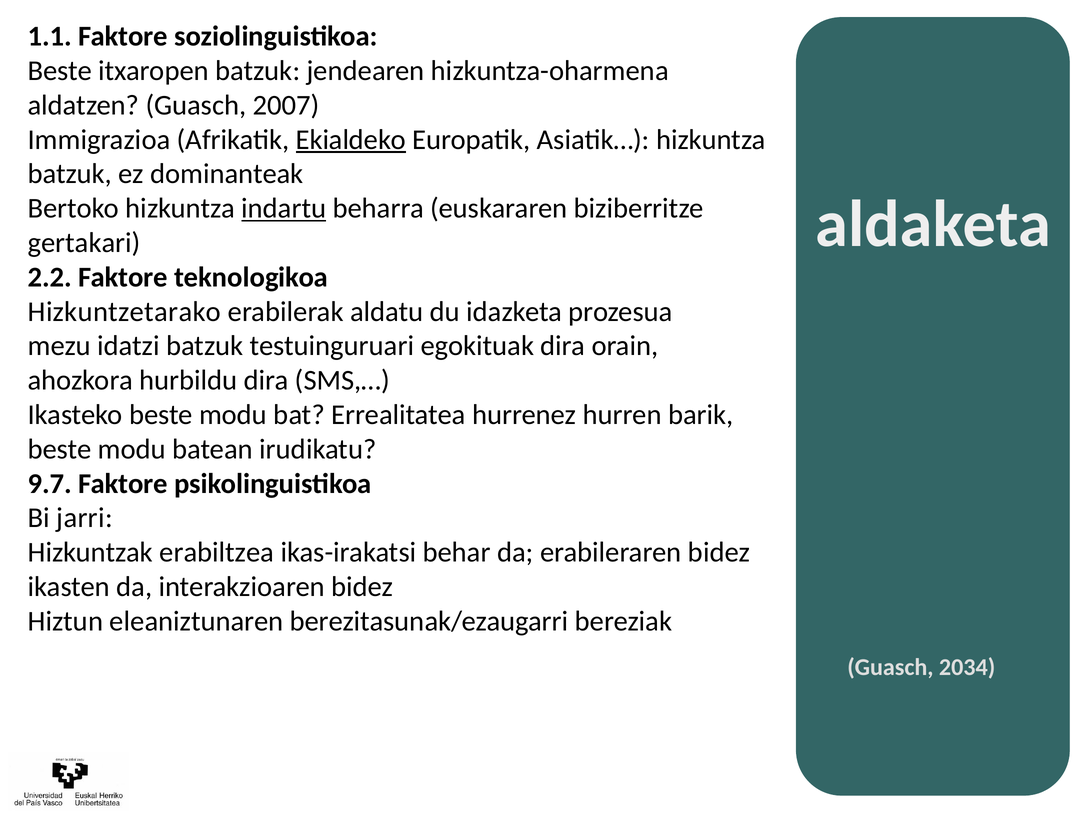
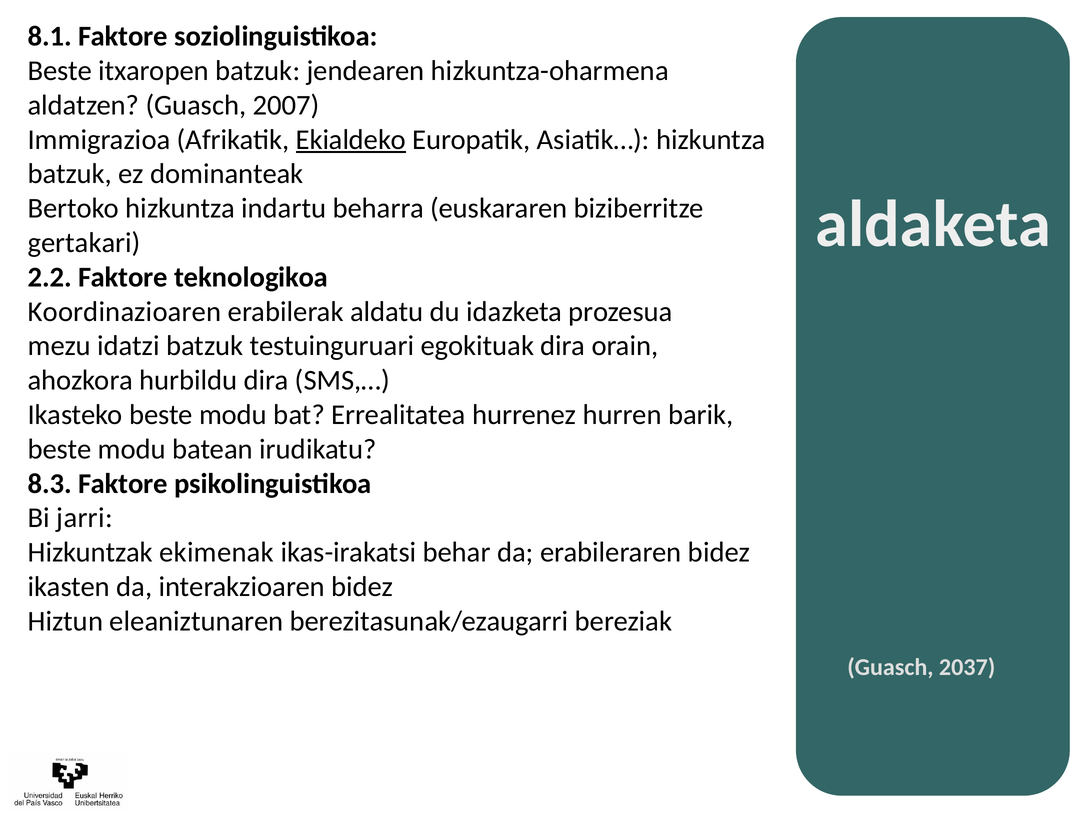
1.1: 1.1 -> 8.1
indartu underline: present -> none
Hizkuntzetarako: Hizkuntzetarako -> Koordinazioaren
9.7: 9.7 -> 8.3
erabiltzea: erabiltzea -> ekimenak
2034: 2034 -> 2037
